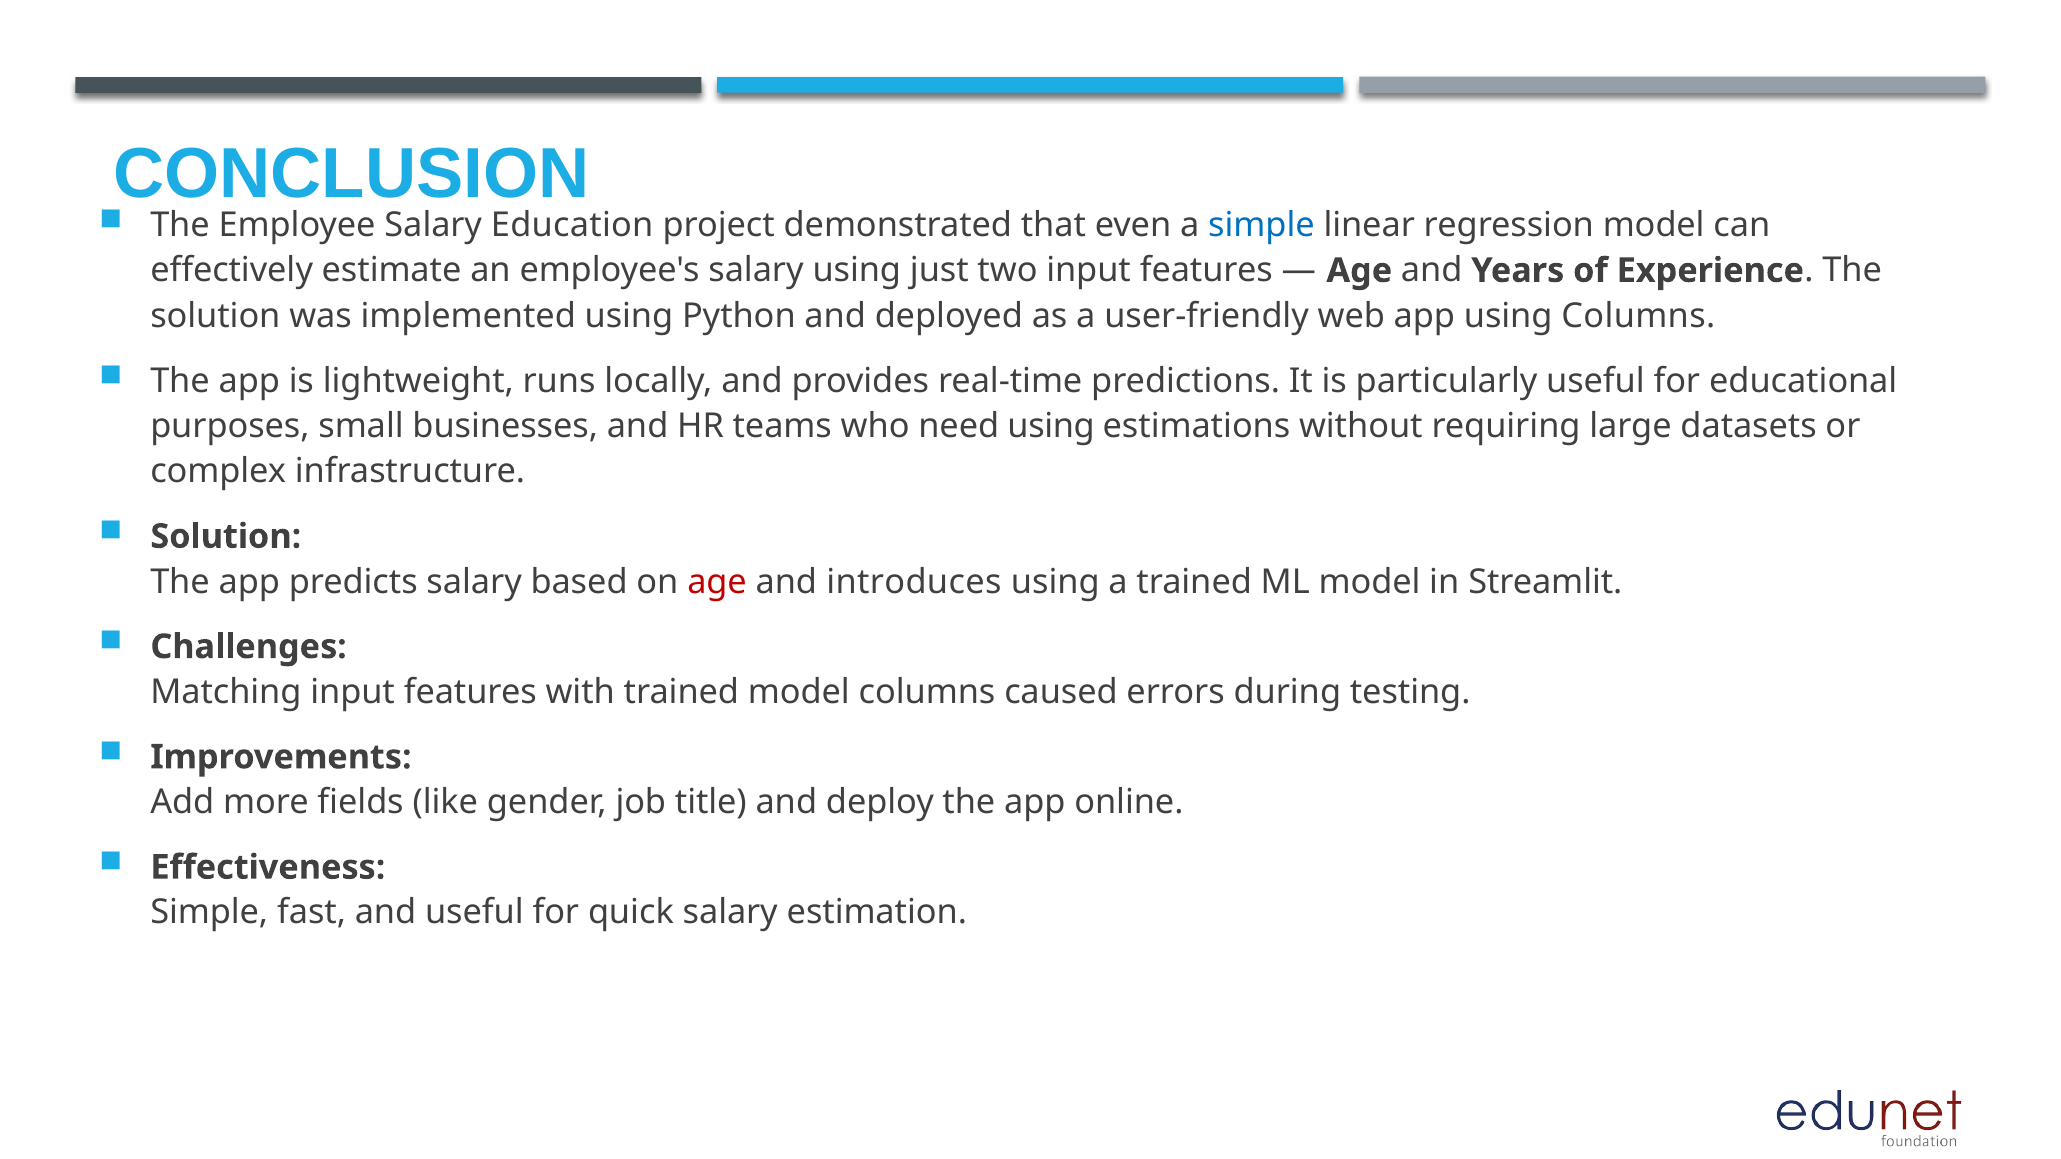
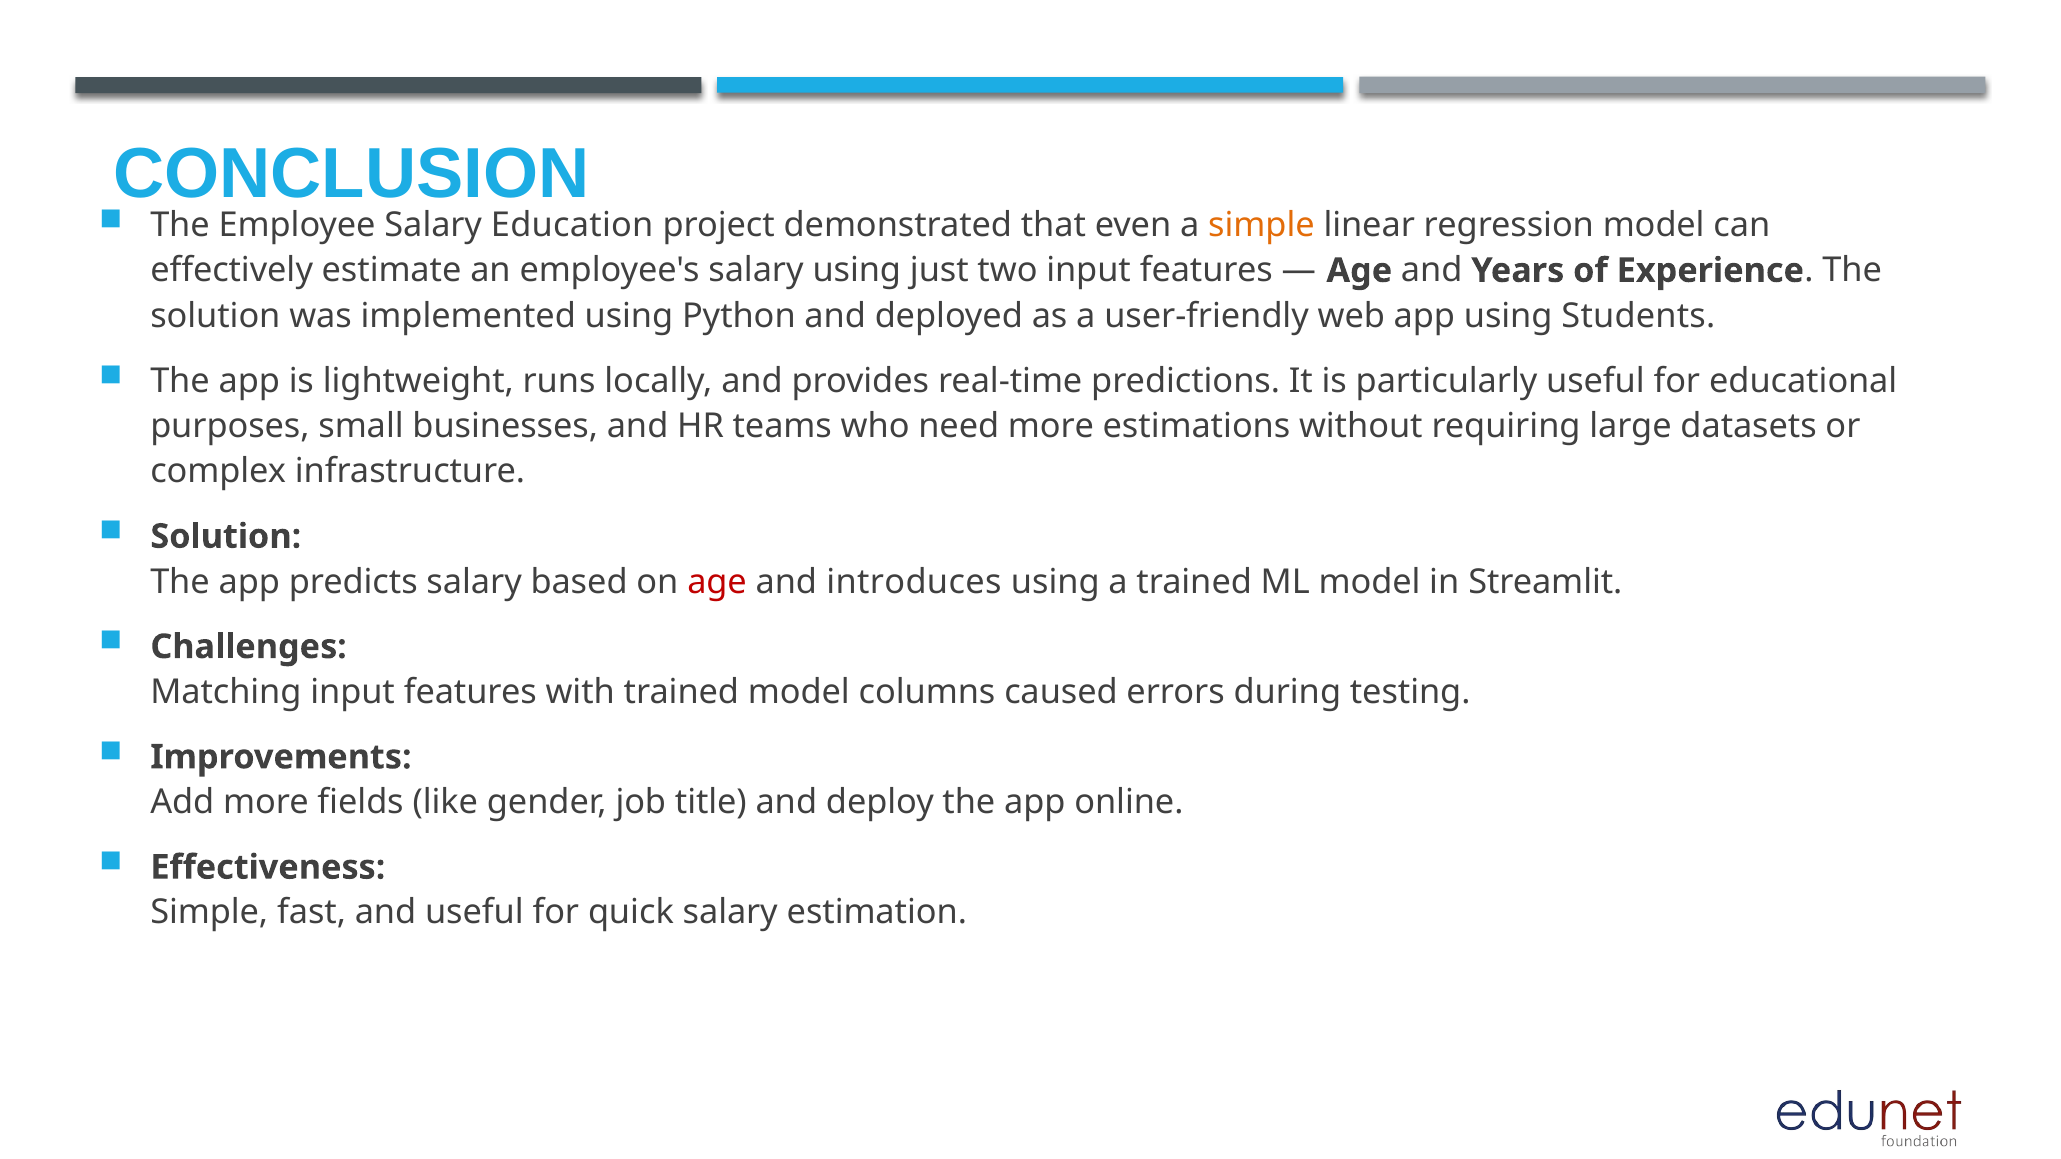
simple at (1261, 225) colour: blue -> orange
using Columns: Columns -> Students
need using: using -> more
